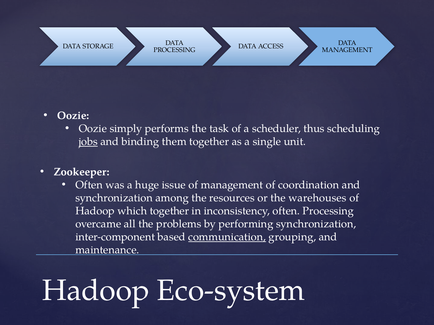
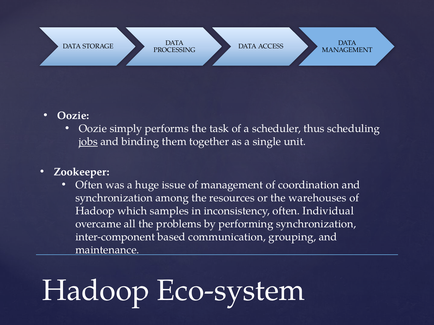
which together: together -> samples
often Processing: Processing -> Individual
communication underline: present -> none
